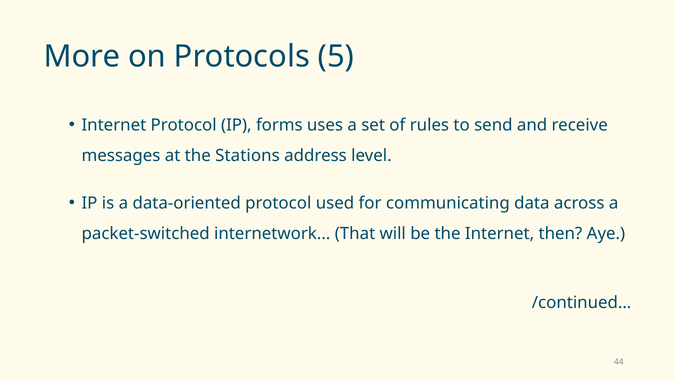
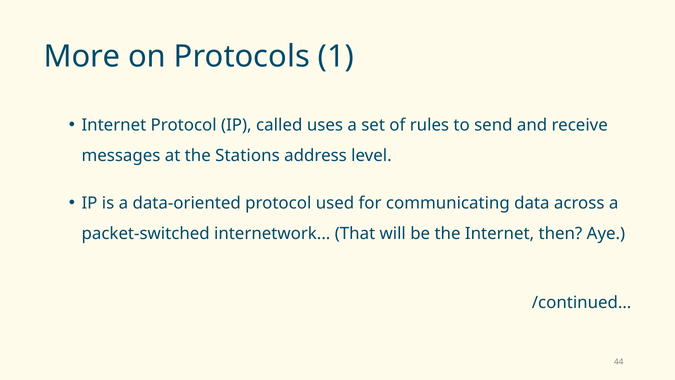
5: 5 -> 1
forms: forms -> called
